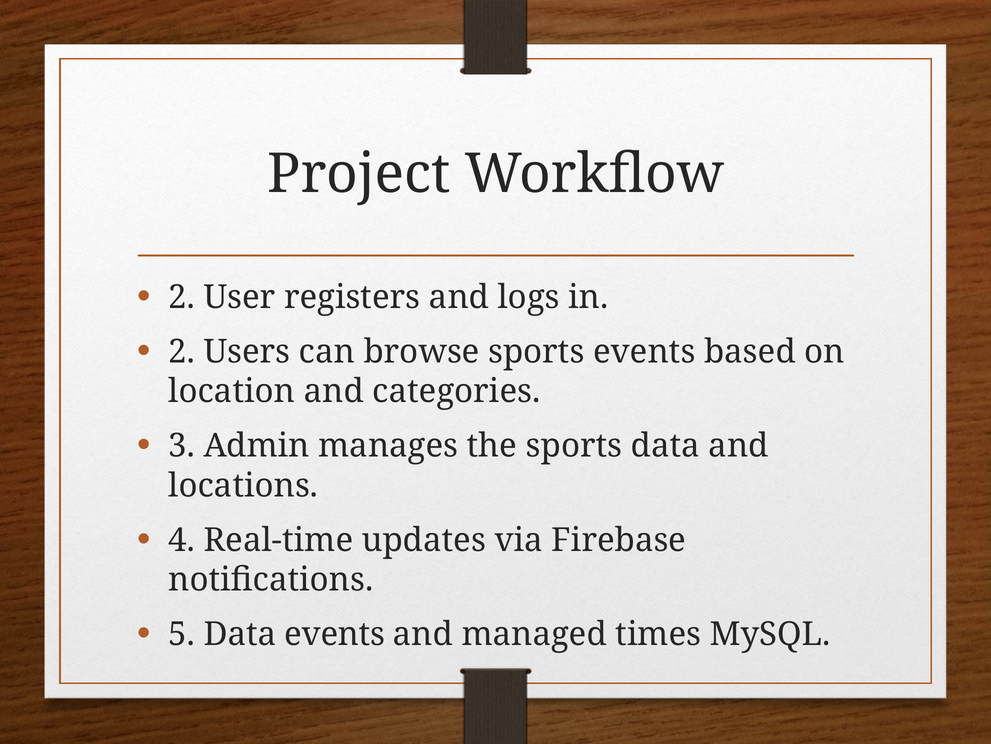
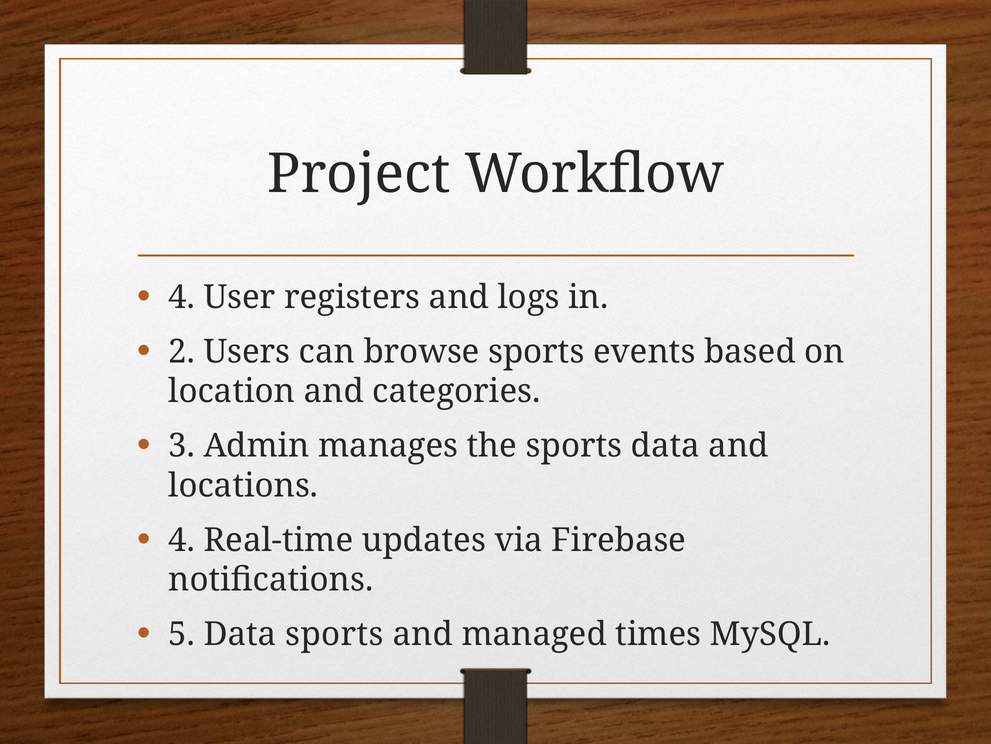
2 at (182, 297): 2 -> 4
Data events: events -> sports
